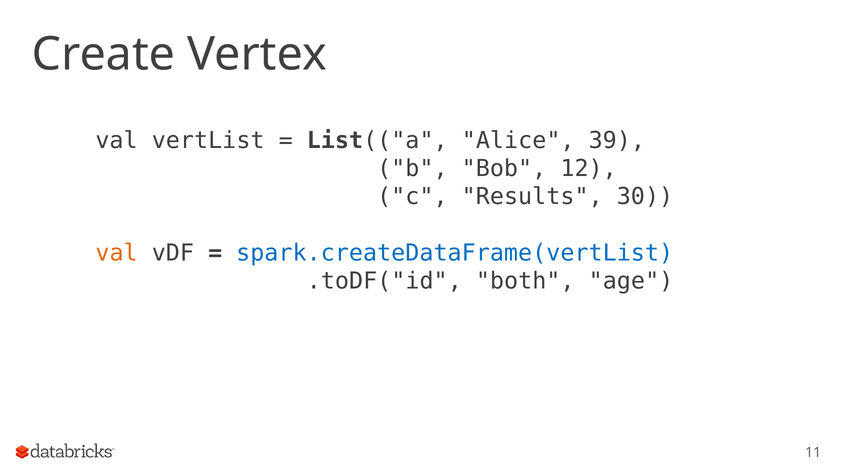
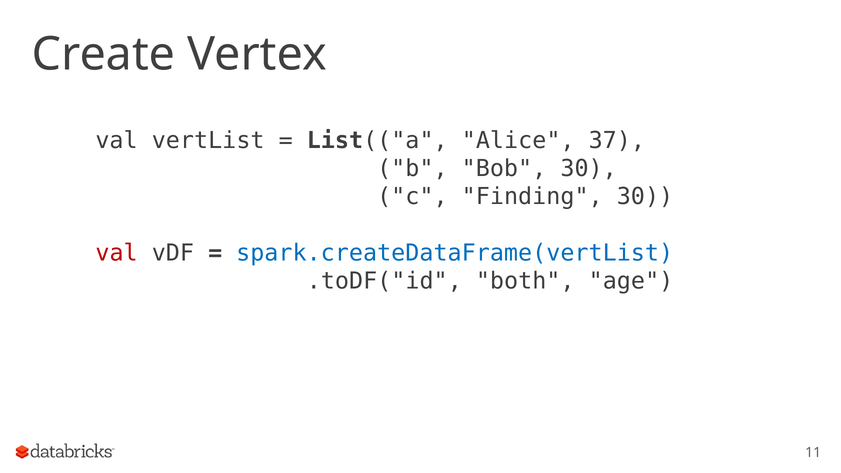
39: 39 -> 37
Bob 12: 12 -> 30
Results: Results -> Finding
val at (117, 253) colour: orange -> red
